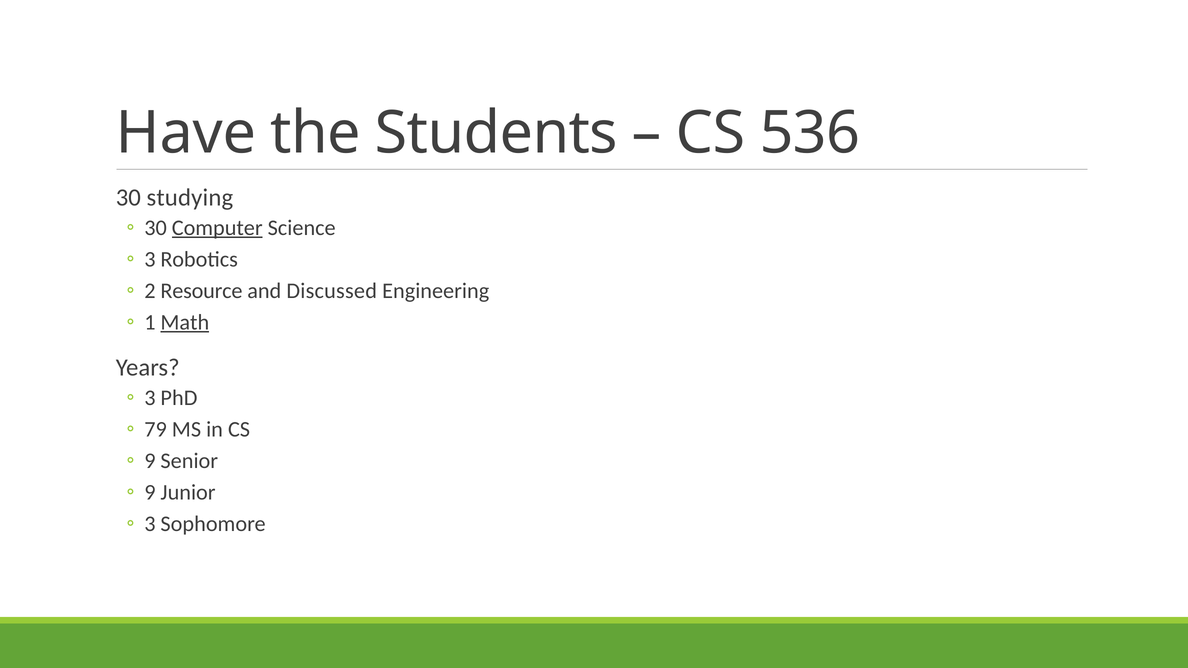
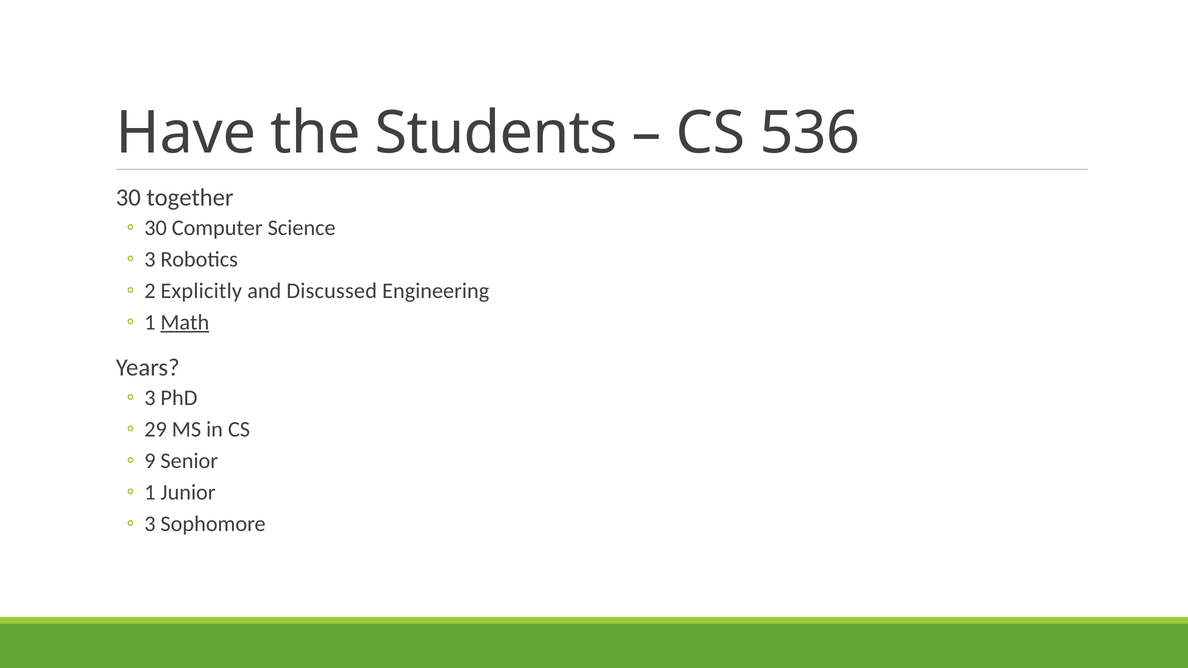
studying: studying -> together
Computer underline: present -> none
Resource: Resource -> Explicitly
79: 79 -> 29
9 at (150, 492): 9 -> 1
